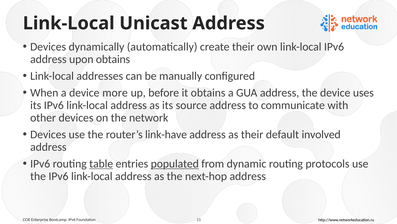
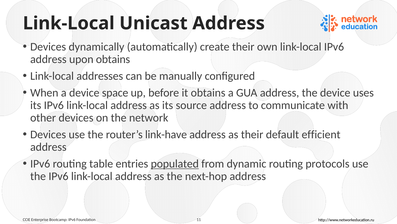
more: more -> space
involved: involved -> efficient
table underline: present -> none
